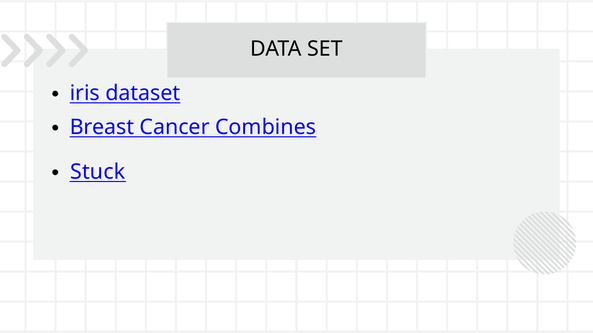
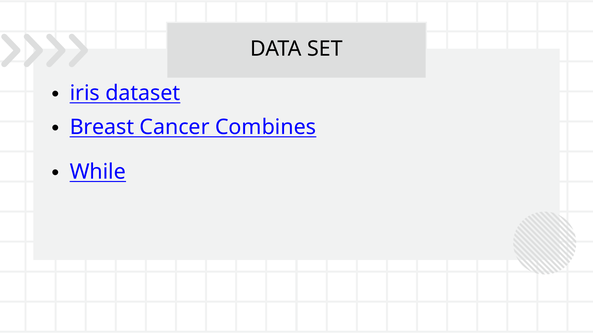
Stuck: Stuck -> While
